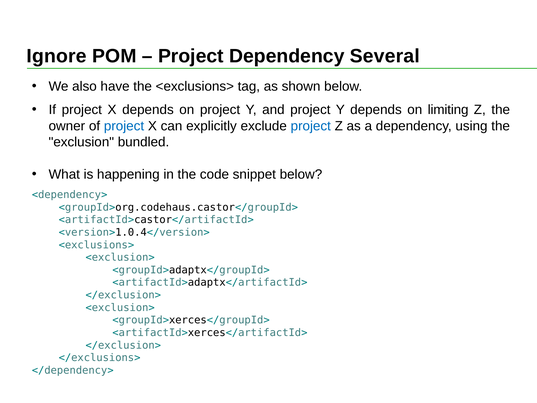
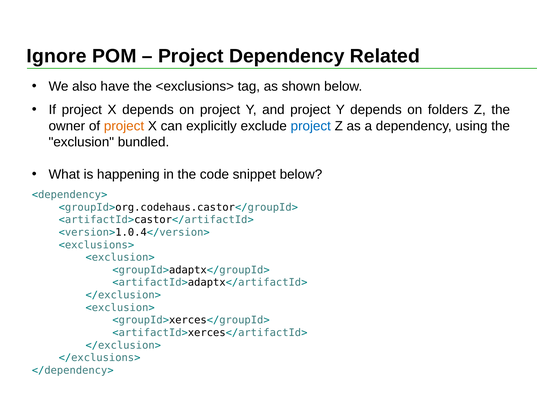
Several: Several -> Related
limiting: limiting -> folders
project at (124, 126) colour: blue -> orange
